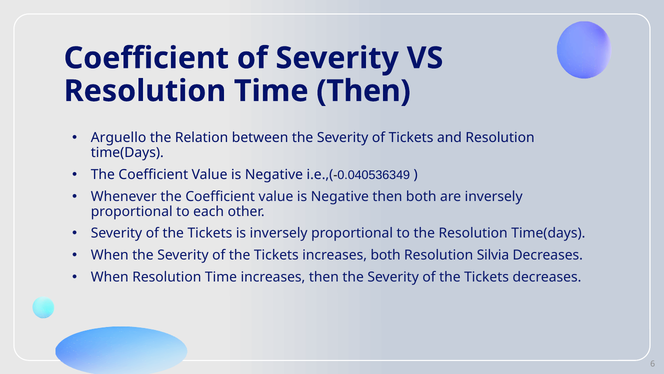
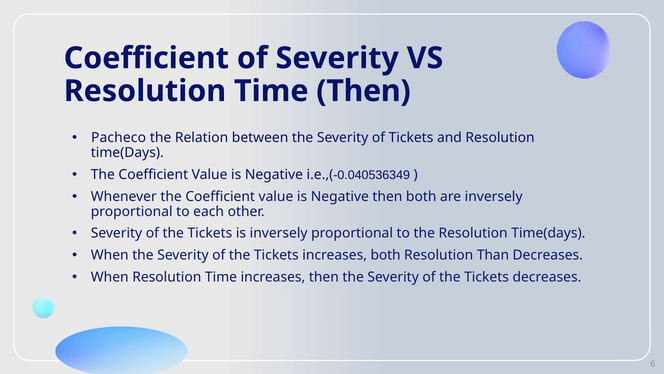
Arguello: Arguello -> Pacheco
Silvia: Silvia -> Than
